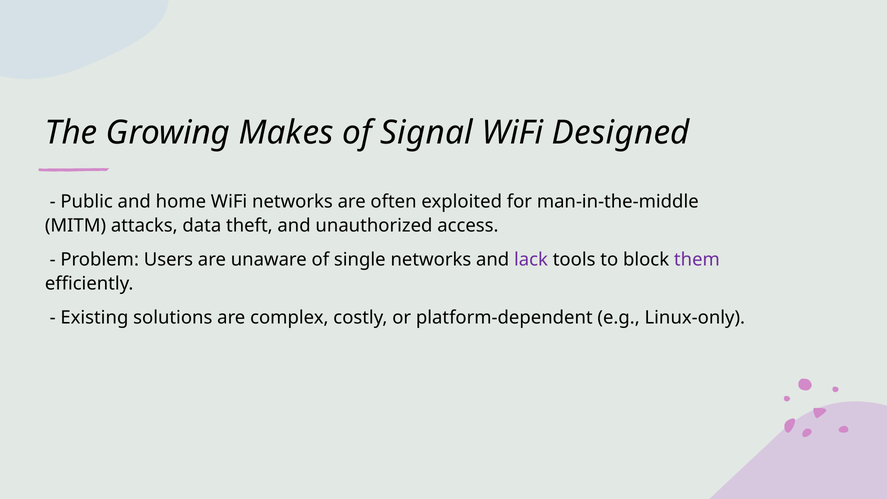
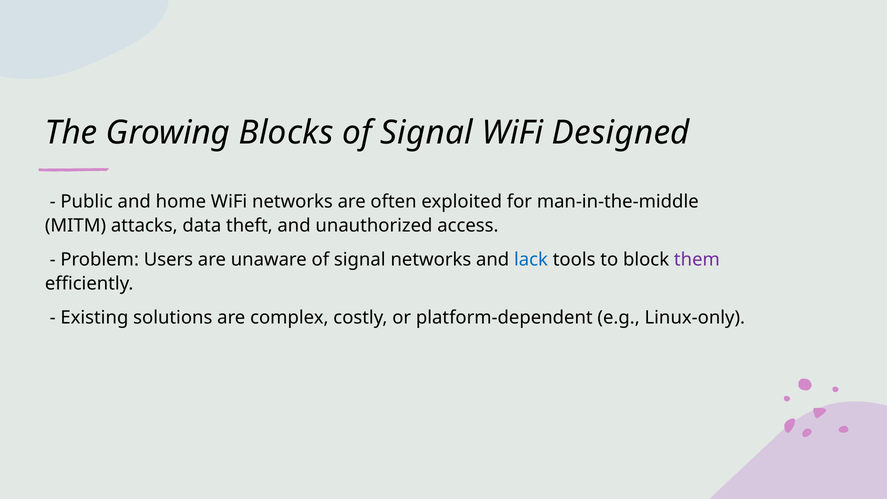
Makes: Makes -> Blocks
unaware of single: single -> signal
lack colour: purple -> blue
